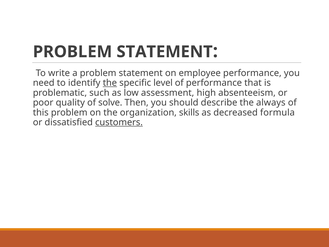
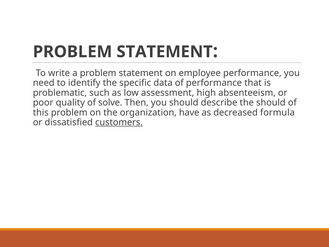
the at (110, 83) underline: present -> none
level: level -> data
the always: always -> should
skills: skills -> have
